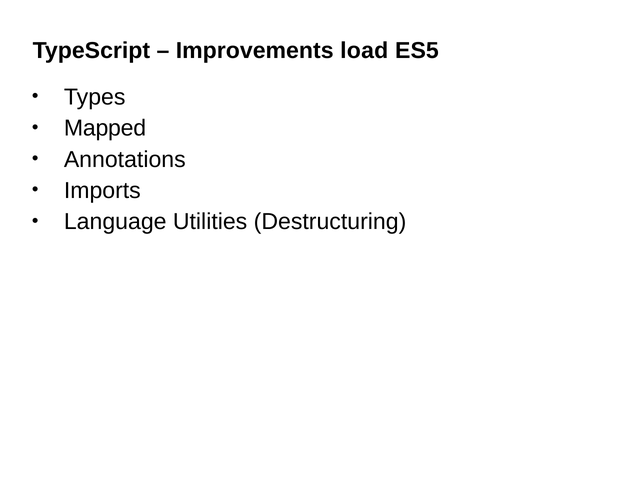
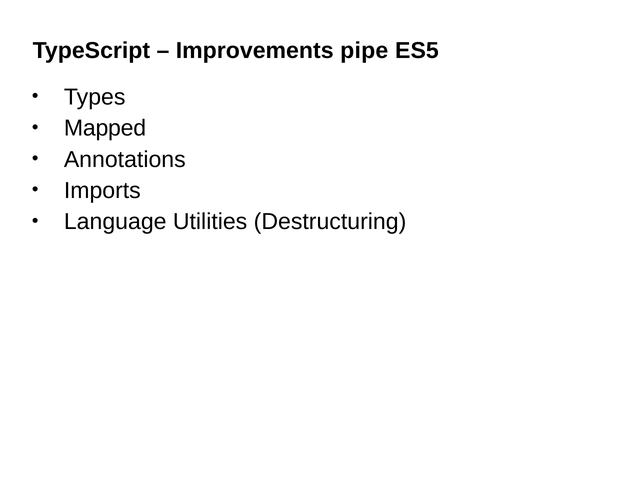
load: load -> pipe
